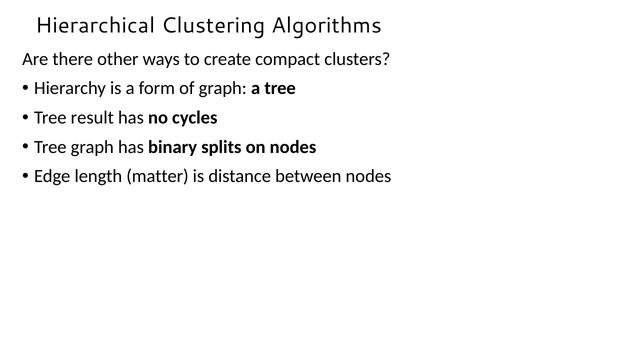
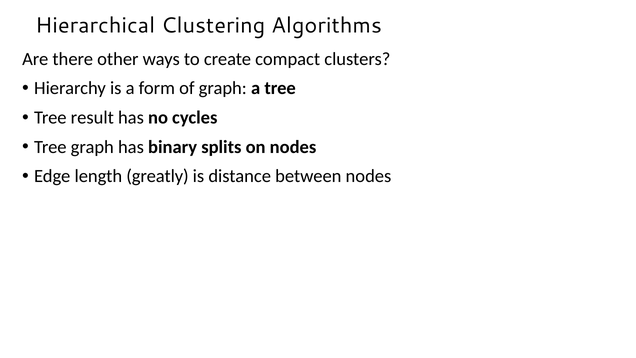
matter: matter -> greatly
